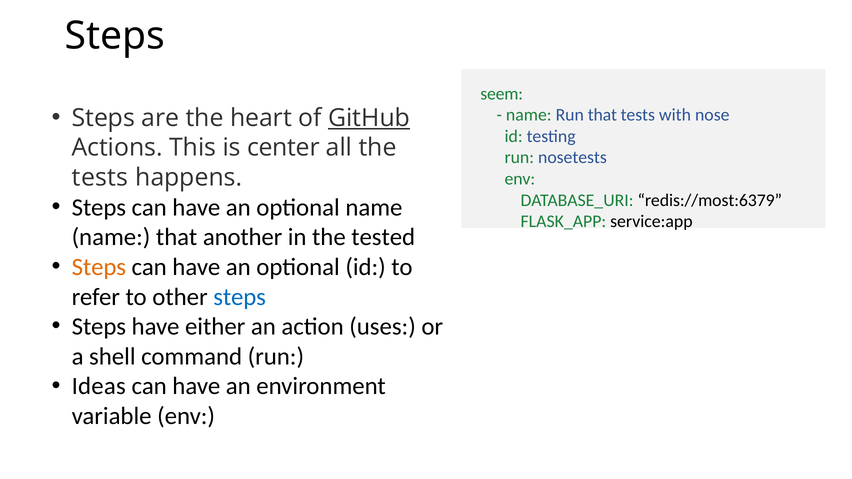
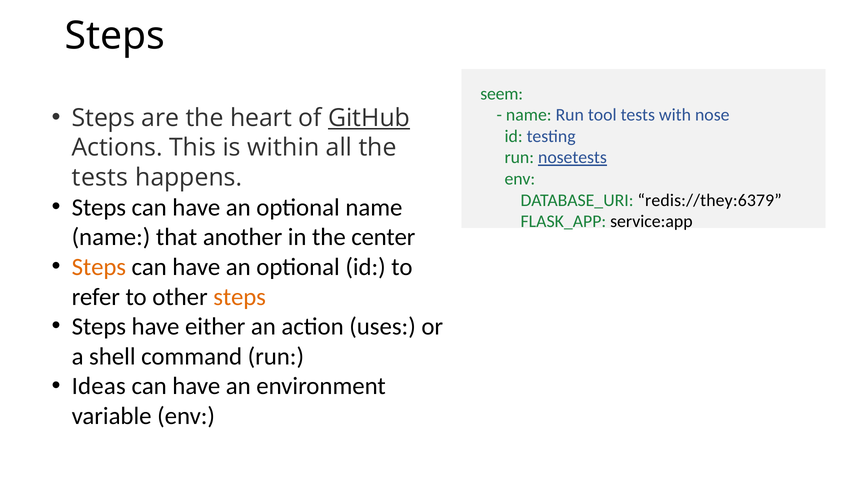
Run that: that -> tool
center: center -> within
nosetests underline: none -> present
redis://most:6379: redis://most:6379 -> redis://they:6379
tested: tested -> center
steps at (240, 297) colour: blue -> orange
